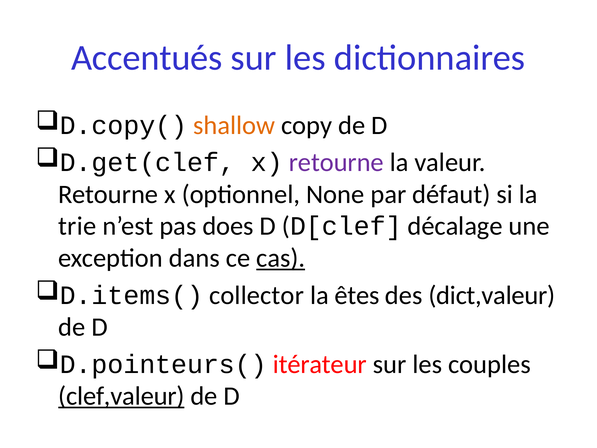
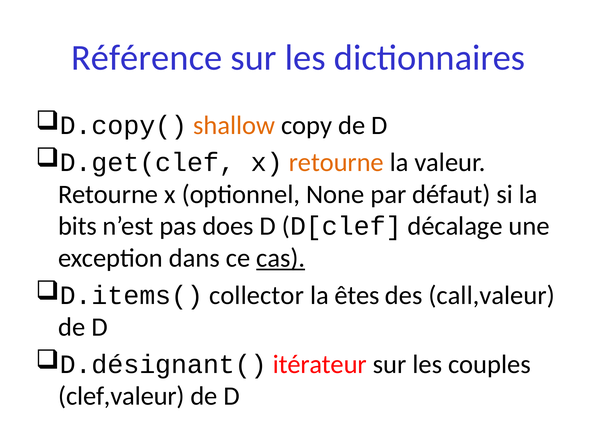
Accentués: Accentués -> Référence
retourne at (336, 162) colour: purple -> orange
trie: trie -> bits
dict,valeur: dict,valeur -> call,valeur
D.pointeurs(: D.pointeurs( -> D.désignant(
clef,valeur underline: present -> none
